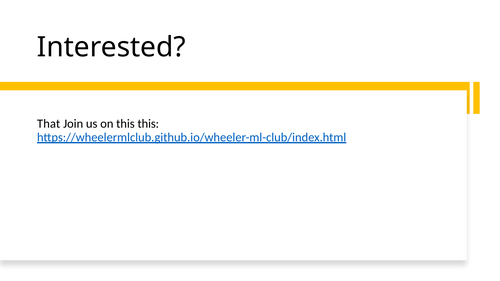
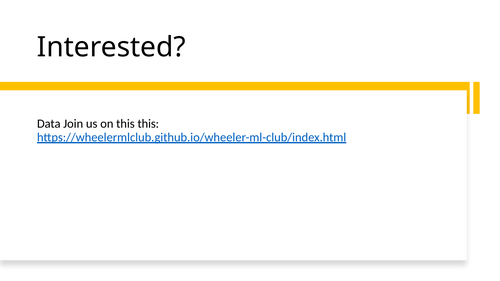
That: That -> Data
